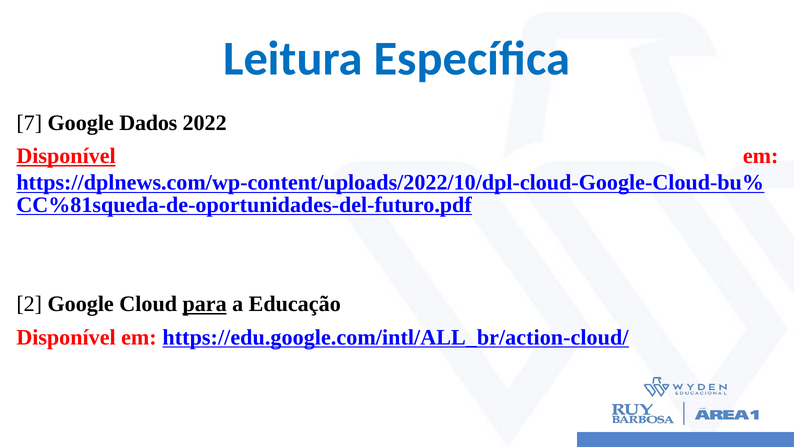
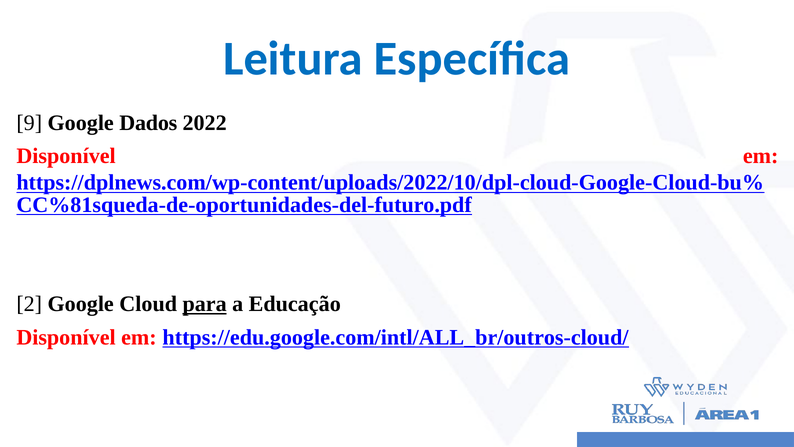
7: 7 -> 9
Disponível at (66, 156) underline: present -> none
https://edu.google.com/intl/ALL_br/action-cloud/: https://edu.google.com/intl/ALL_br/action-cloud/ -> https://edu.google.com/intl/ALL_br/outros-cloud/
